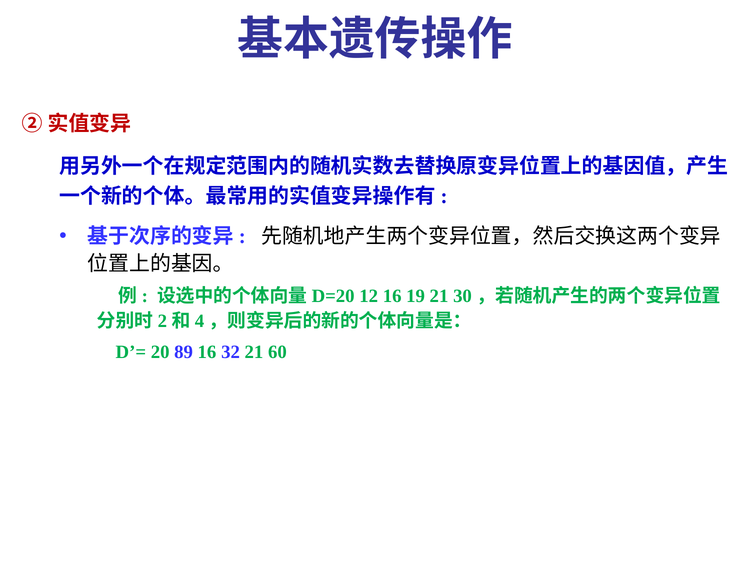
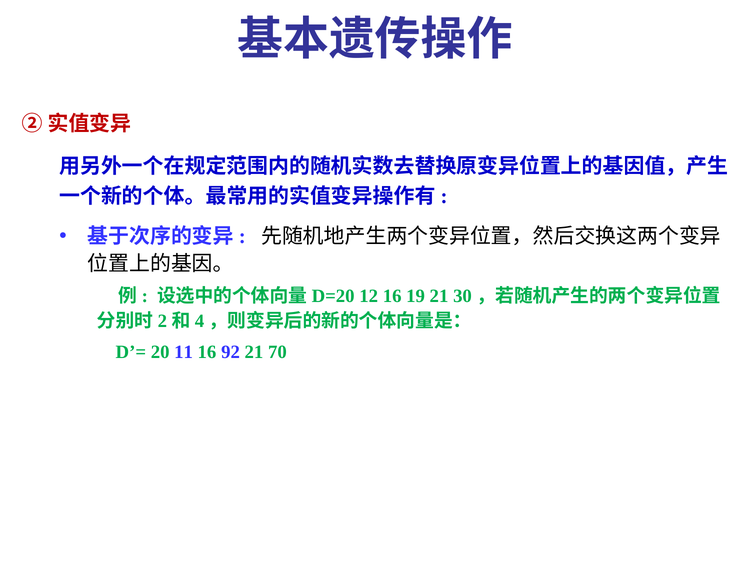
89: 89 -> 11
32: 32 -> 92
60: 60 -> 70
